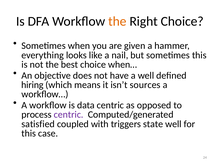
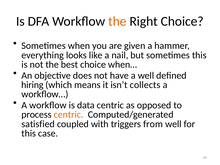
sources: sources -> collects
centric at (69, 115) colour: purple -> orange
state: state -> from
